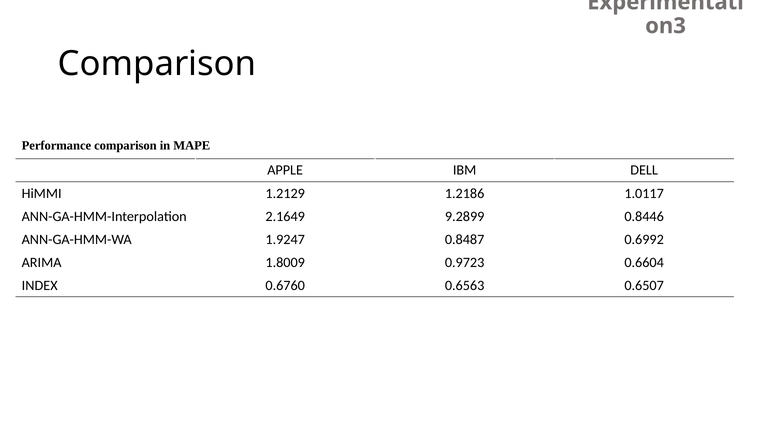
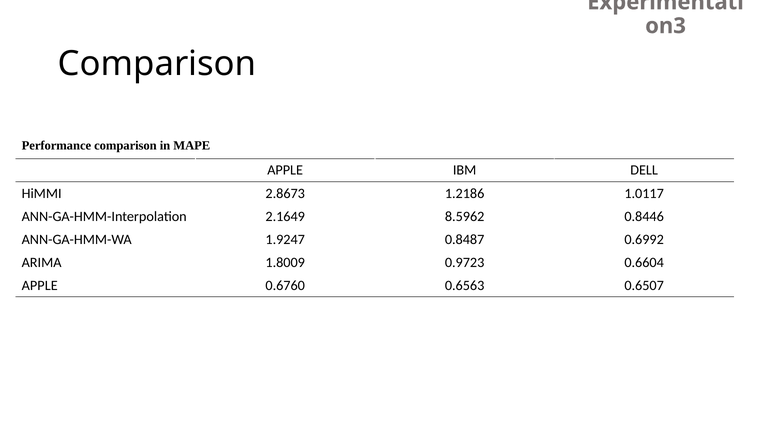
1.2129: 1.2129 -> 2.8673
9.2899: 9.2899 -> 8.5962
INDEX at (40, 286): INDEX -> APPLE
